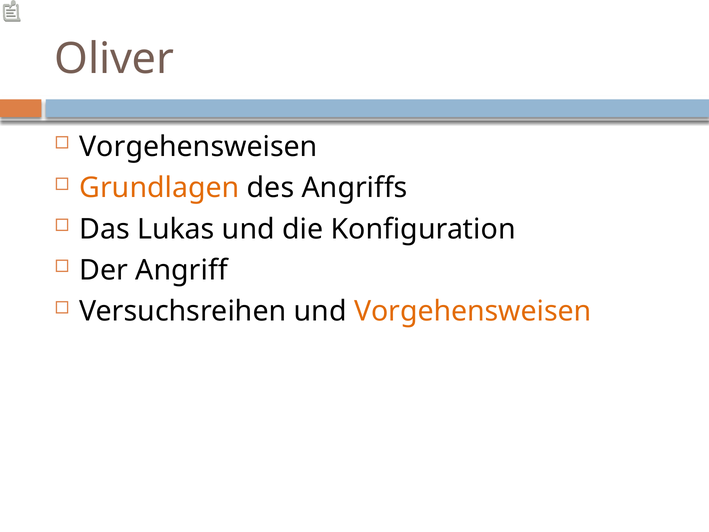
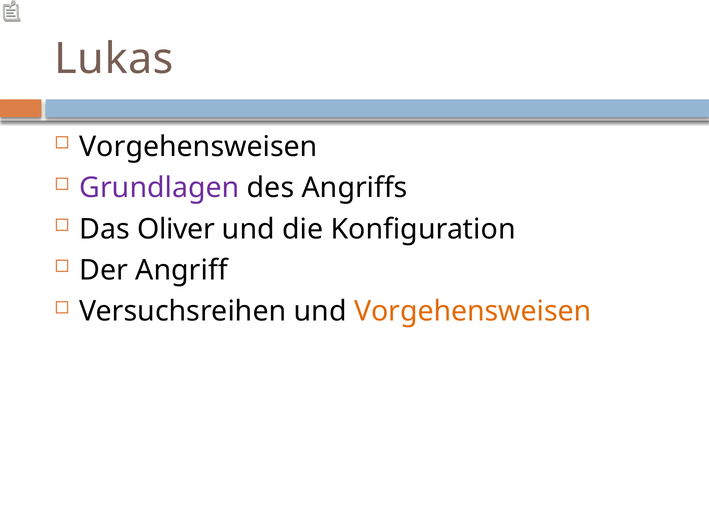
Oliver: Oliver -> Lukas
Grundlagen colour: orange -> purple
Lukas: Lukas -> Oliver
